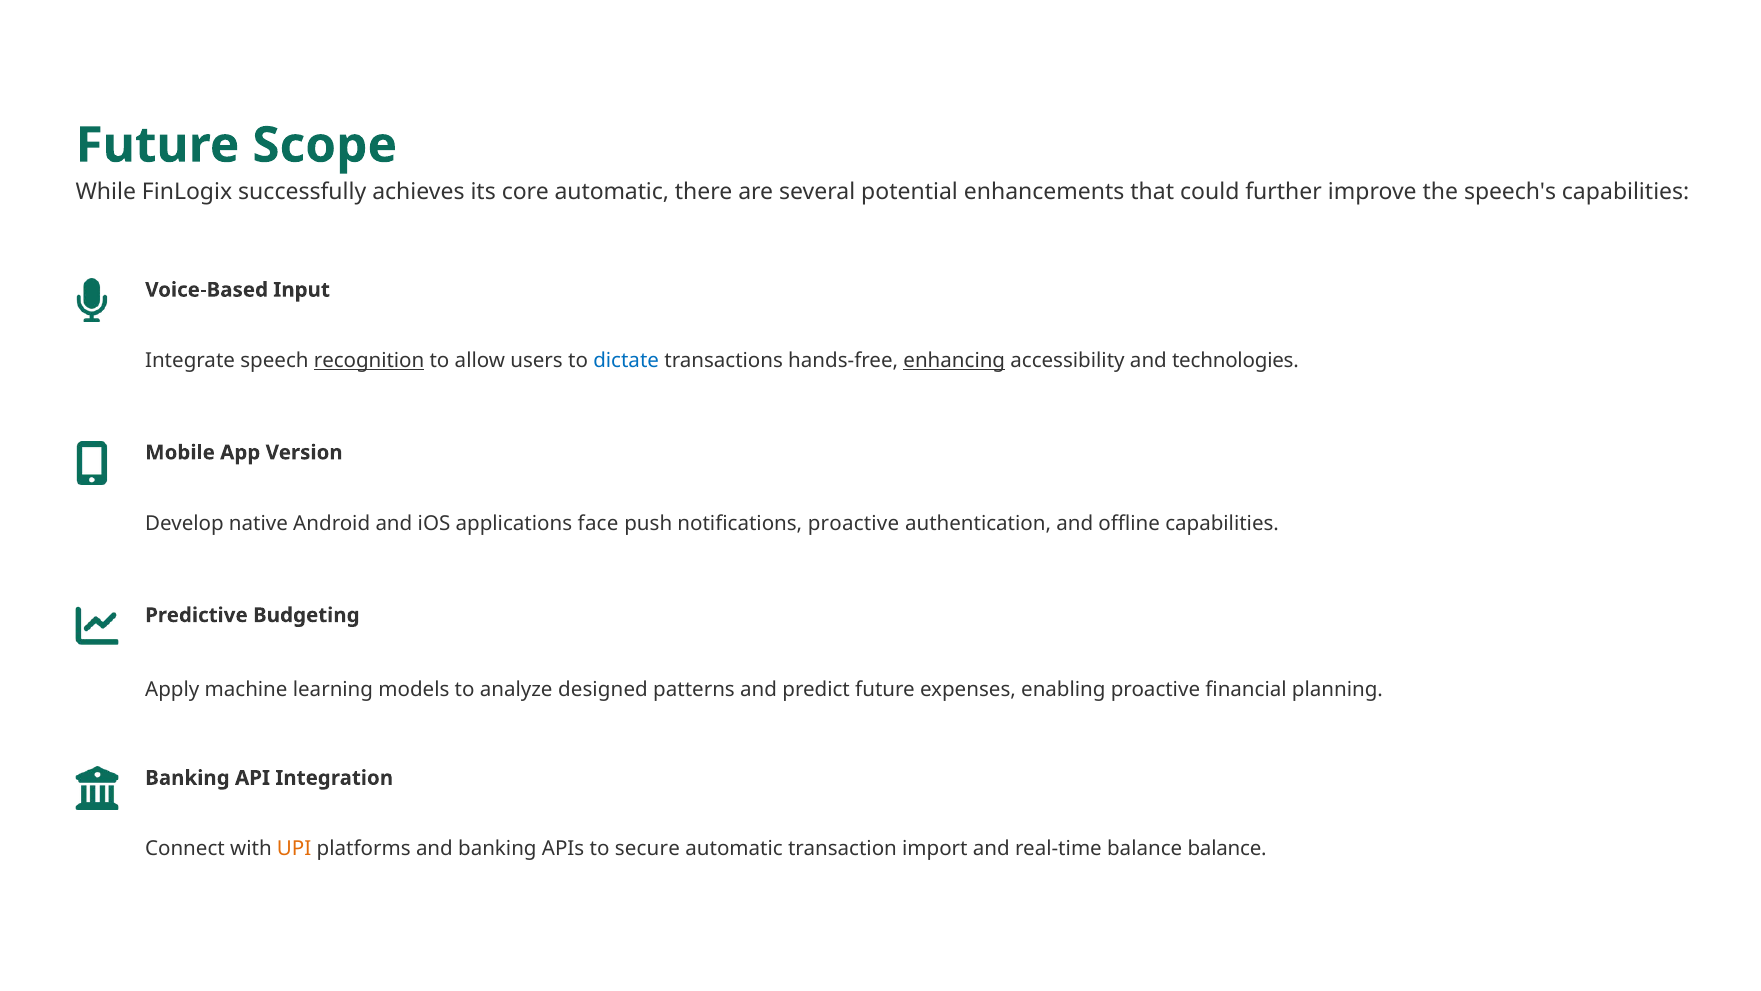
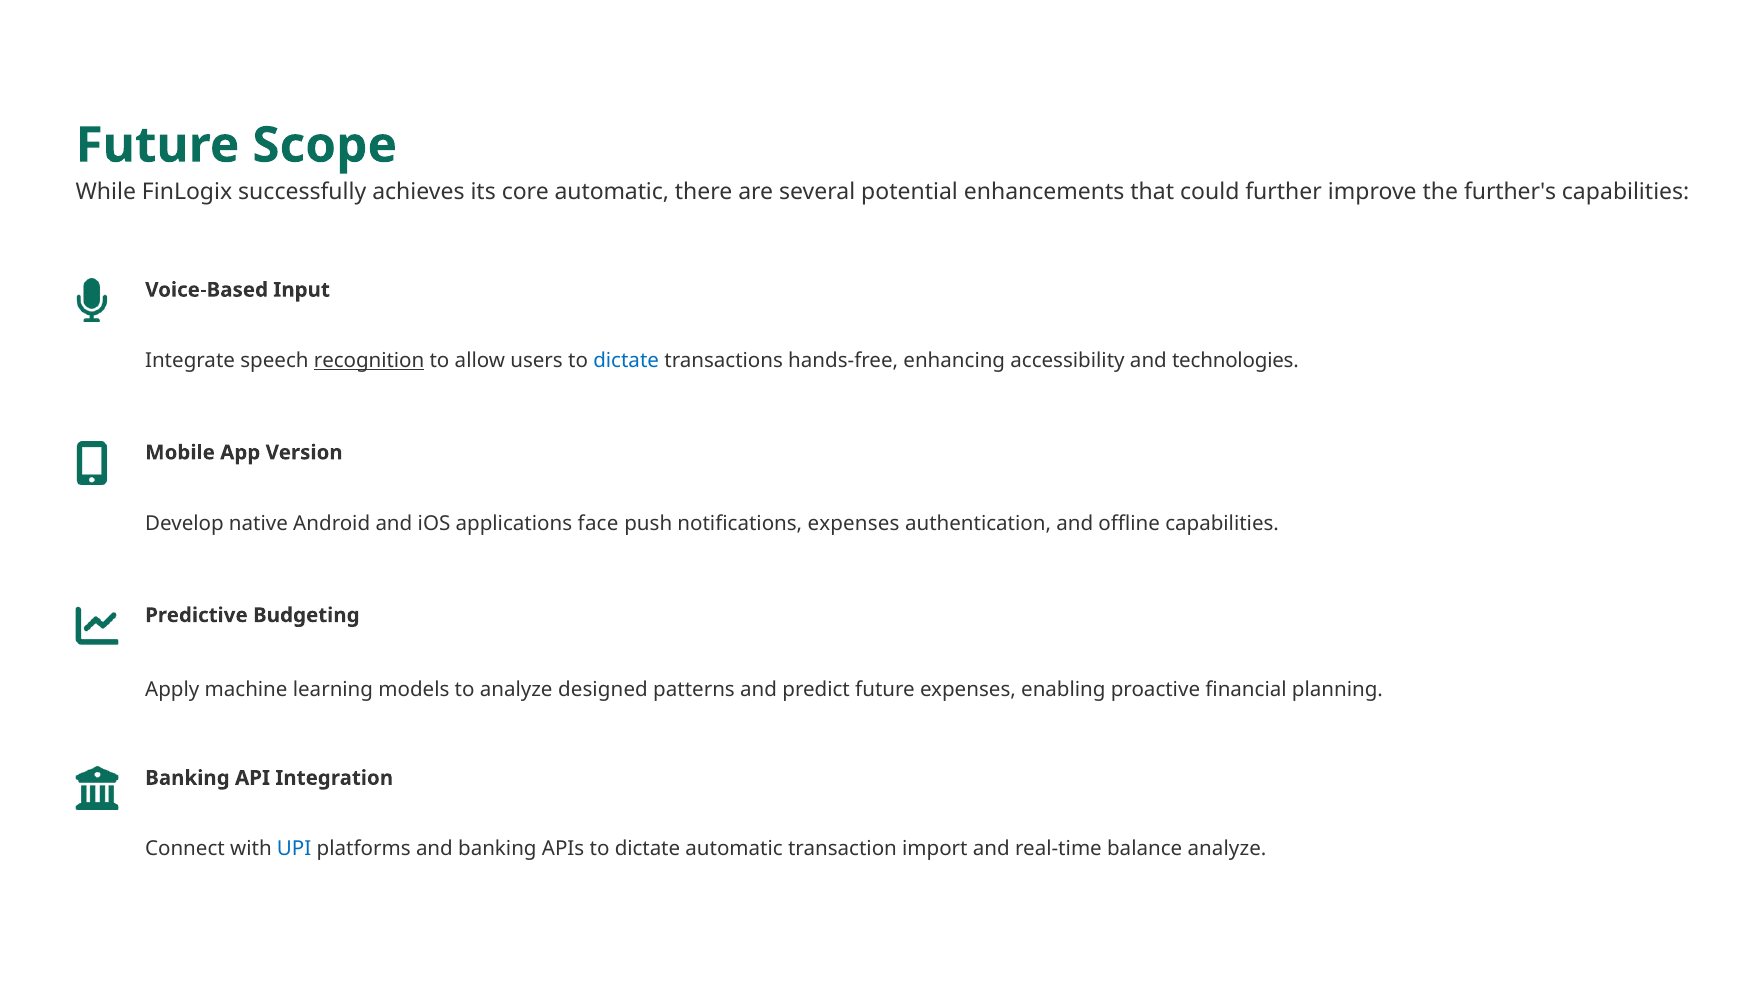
speech's: speech's -> further's
enhancing underline: present -> none
notifications proactive: proactive -> expenses
UPI colour: orange -> blue
APIs to secure: secure -> dictate
balance balance: balance -> analyze
